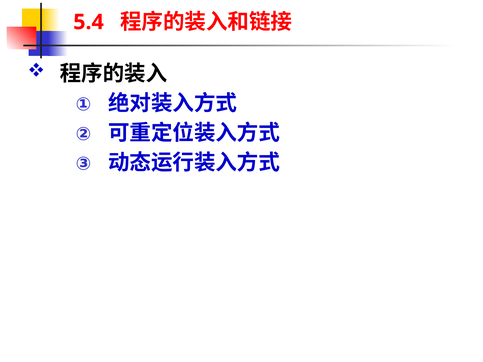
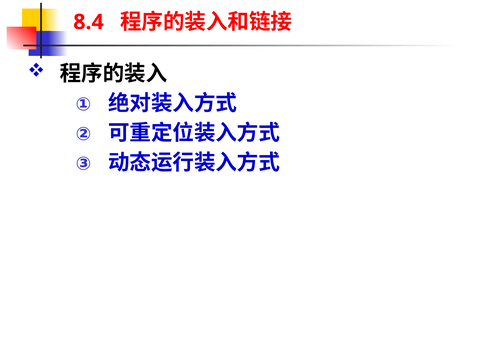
5.4: 5.4 -> 8.4
